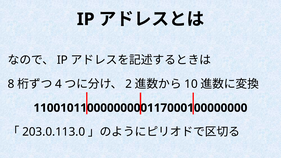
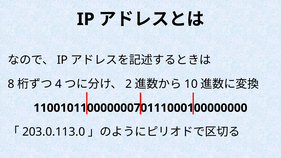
11001011000000000117000100000000: 11001011000000000117000100000000 -> 11001011000000070111000100000000
